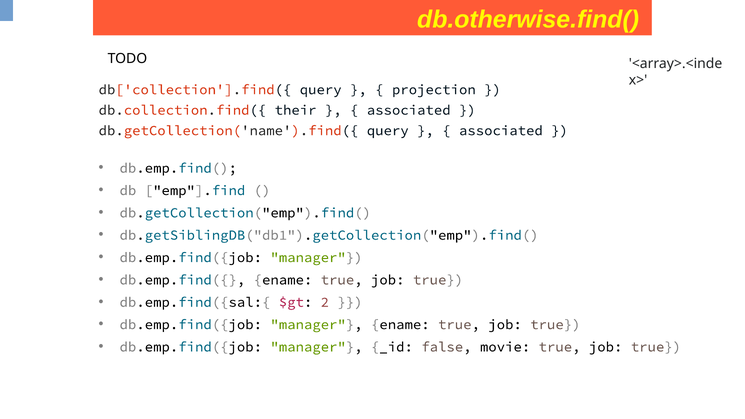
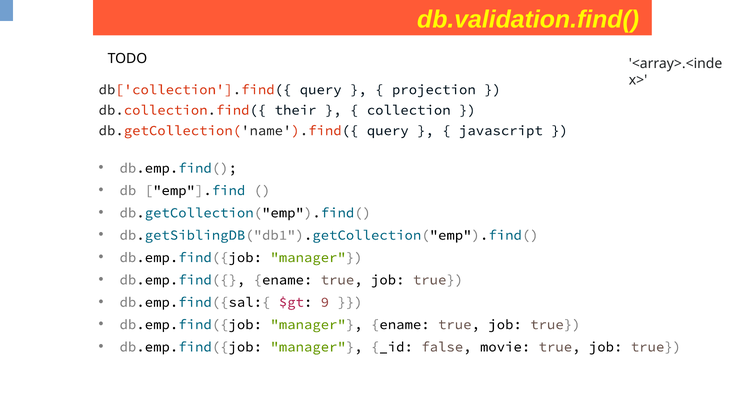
db.otherwise.find(: db.otherwise.find( -> db.validation.find(
associated at (409, 110): associated -> collection
associated at (501, 131): associated -> javascript
2: 2 -> 9
